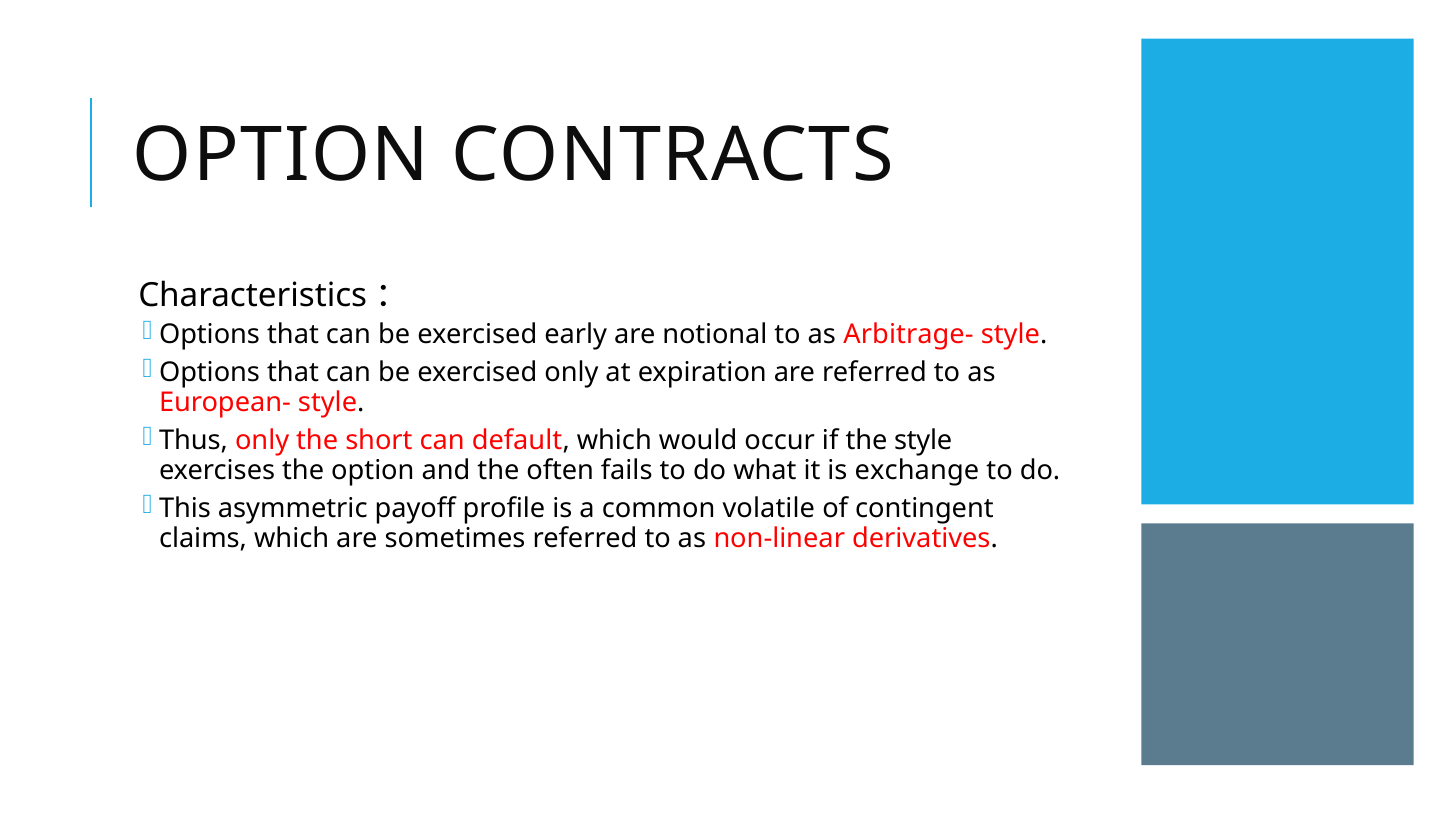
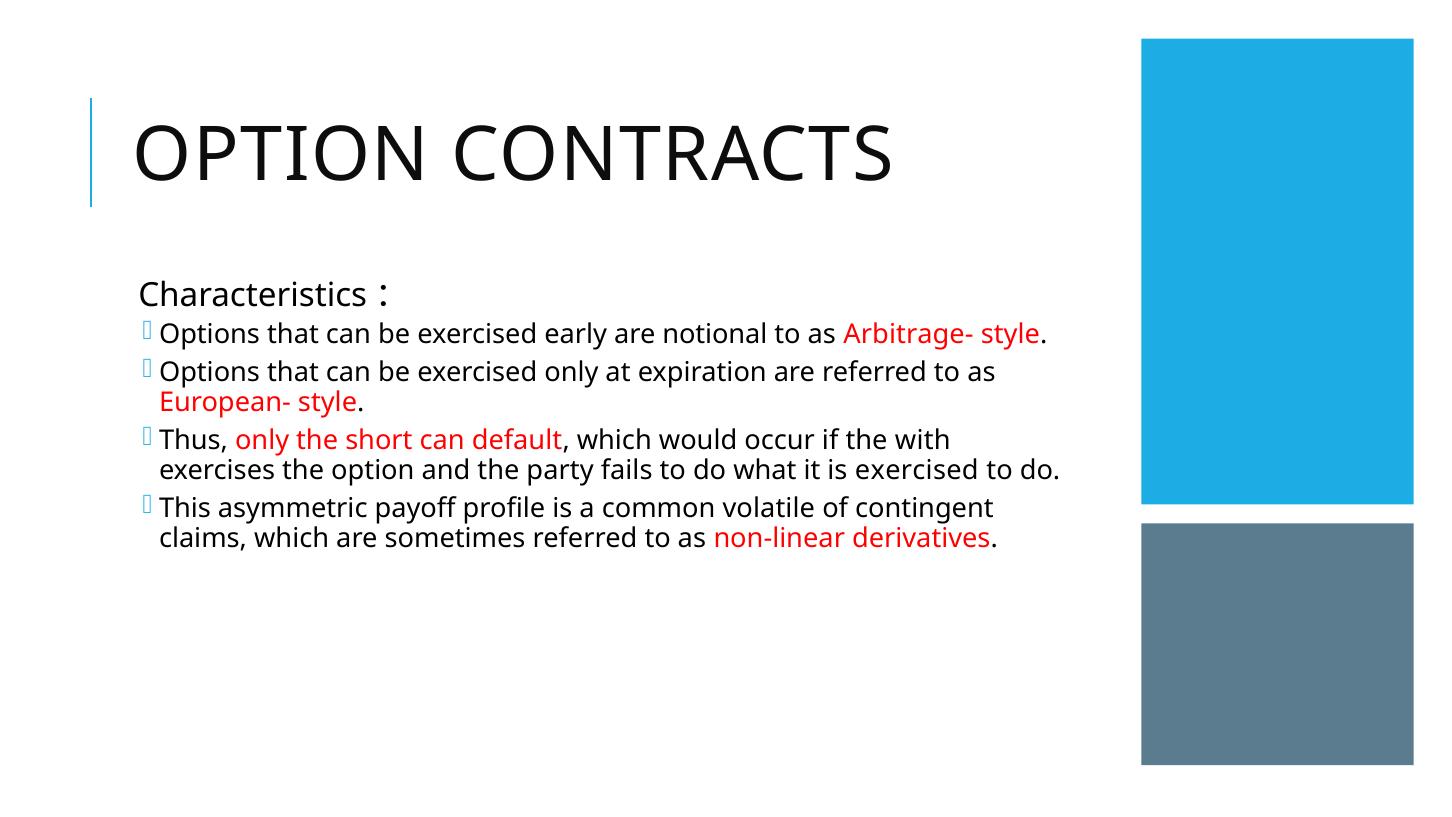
the style: style -> with
often: often -> party
is exchange: exchange -> exercised
